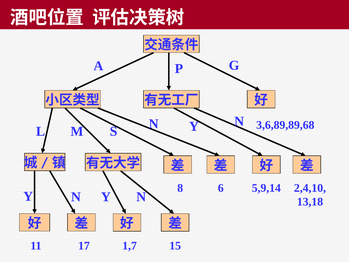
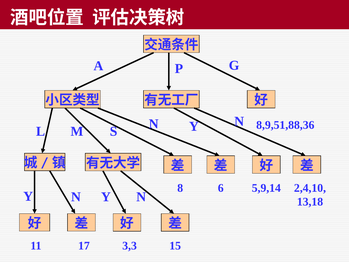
3,6,89,89,68: 3,6,89,89,68 -> 8,9,51,88,36
1,7: 1,7 -> 3,3
